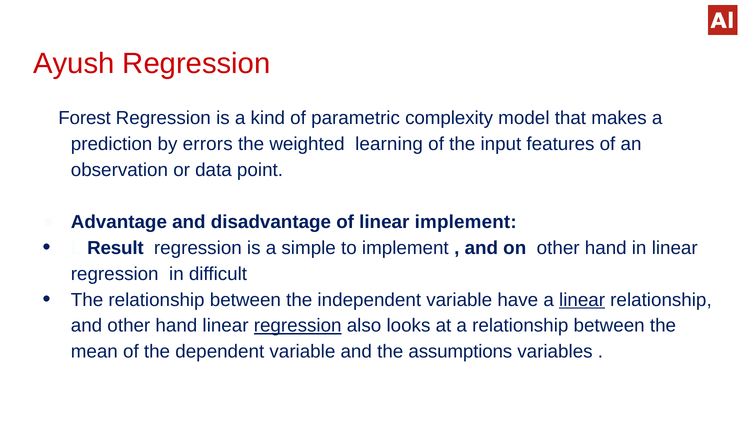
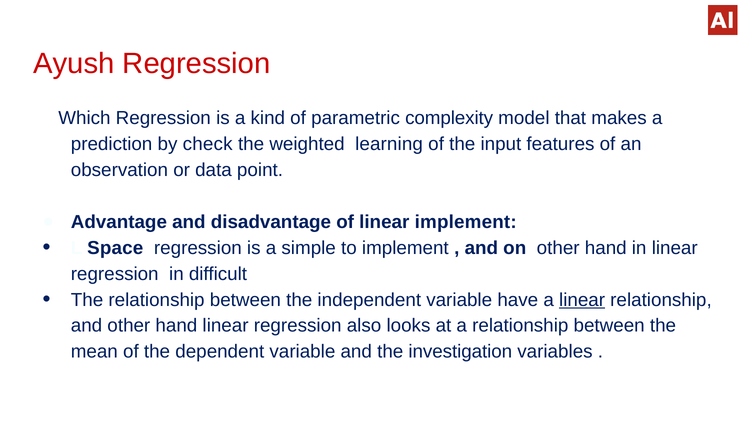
Forest: Forest -> Which
errors: errors -> check
Result: Result -> Space
regression at (298, 326) underline: present -> none
assumptions: assumptions -> investigation
